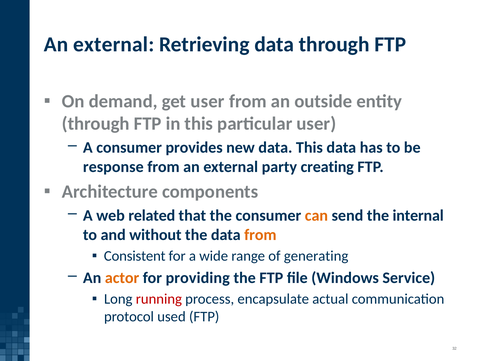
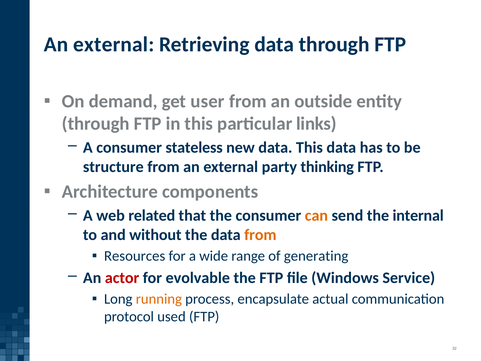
particular user: user -> links
provides: provides -> stateless
response: response -> structure
creating: creating -> thinking
Consistent: Consistent -> Resources
actor colour: orange -> red
providing: providing -> evolvable
running colour: red -> orange
